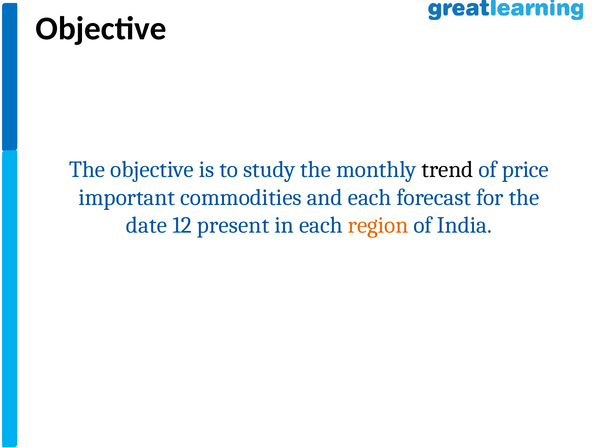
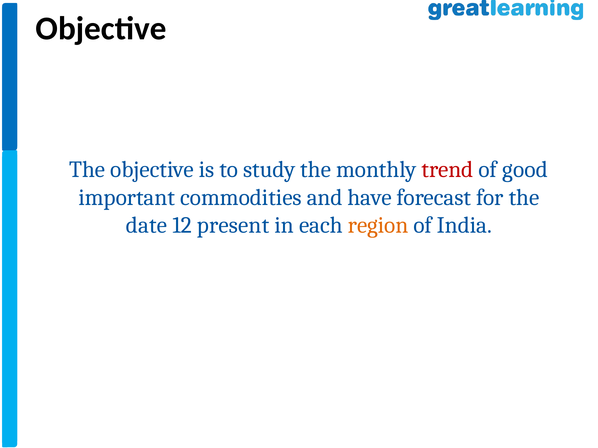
trend colour: black -> red
price: price -> good
and each: each -> have
